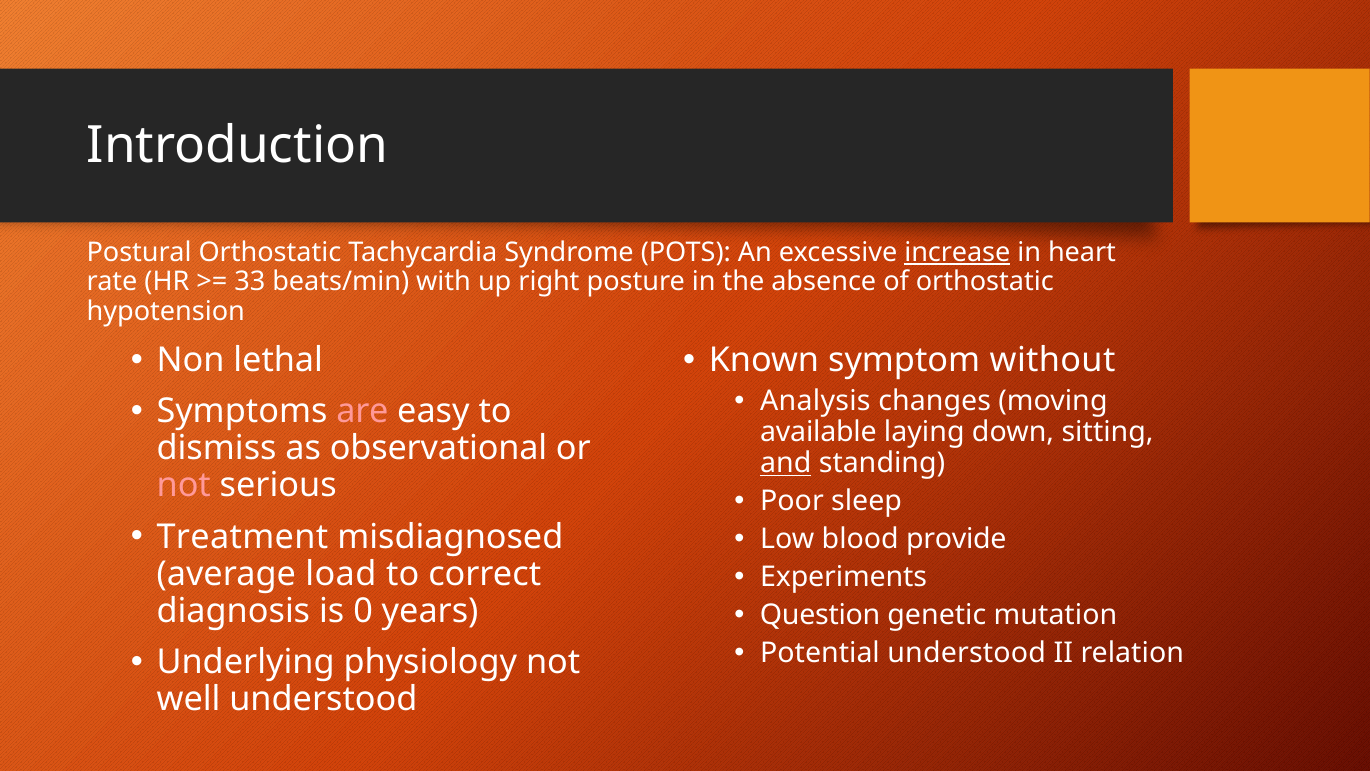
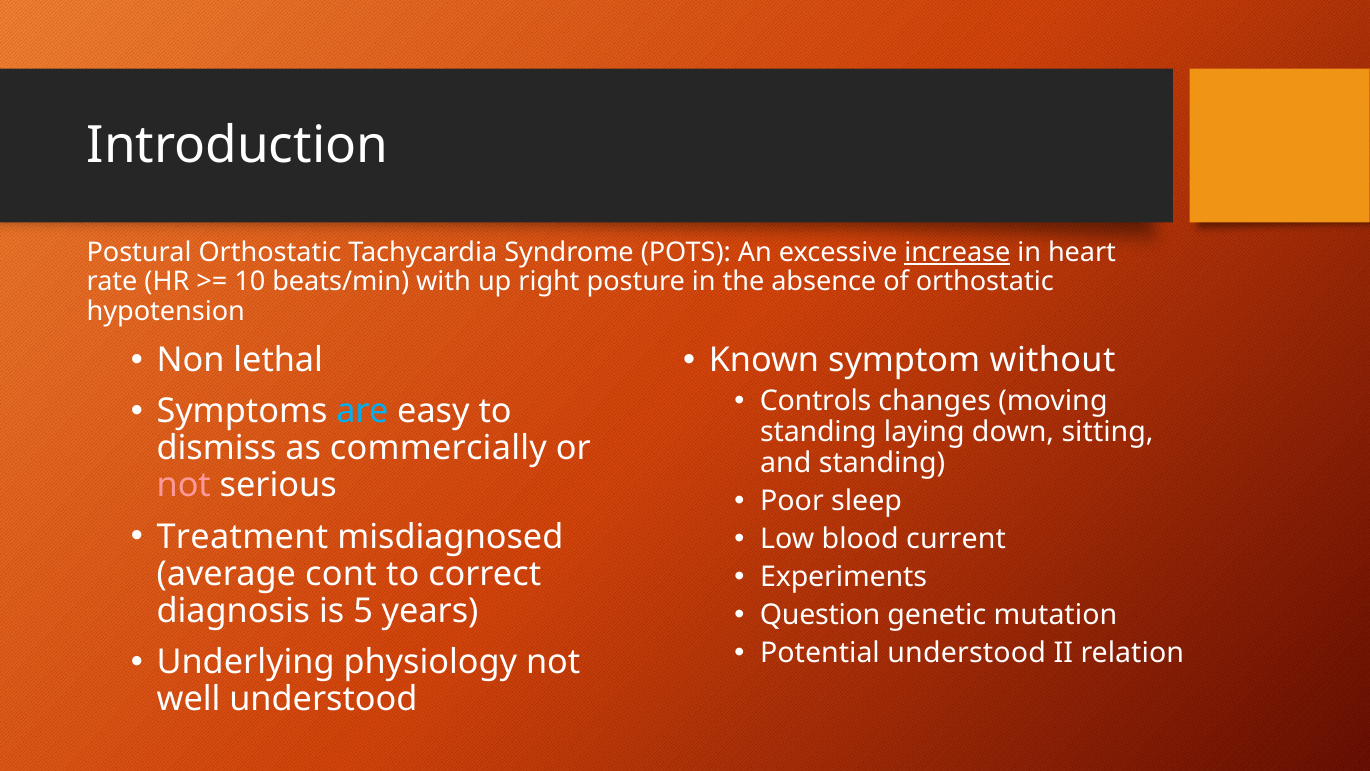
33: 33 -> 10
Analysis: Analysis -> Controls
are colour: pink -> light blue
available at (818, 432): available -> standing
observational: observational -> commercially
and underline: present -> none
provide: provide -> current
load: load -> cont
0: 0 -> 5
